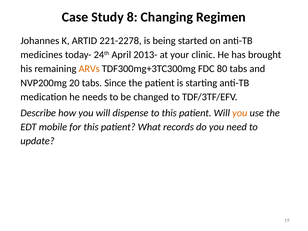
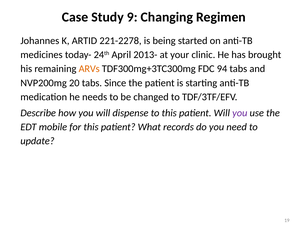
8: 8 -> 9
80: 80 -> 94
you at (240, 113) colour: orange -> purple
